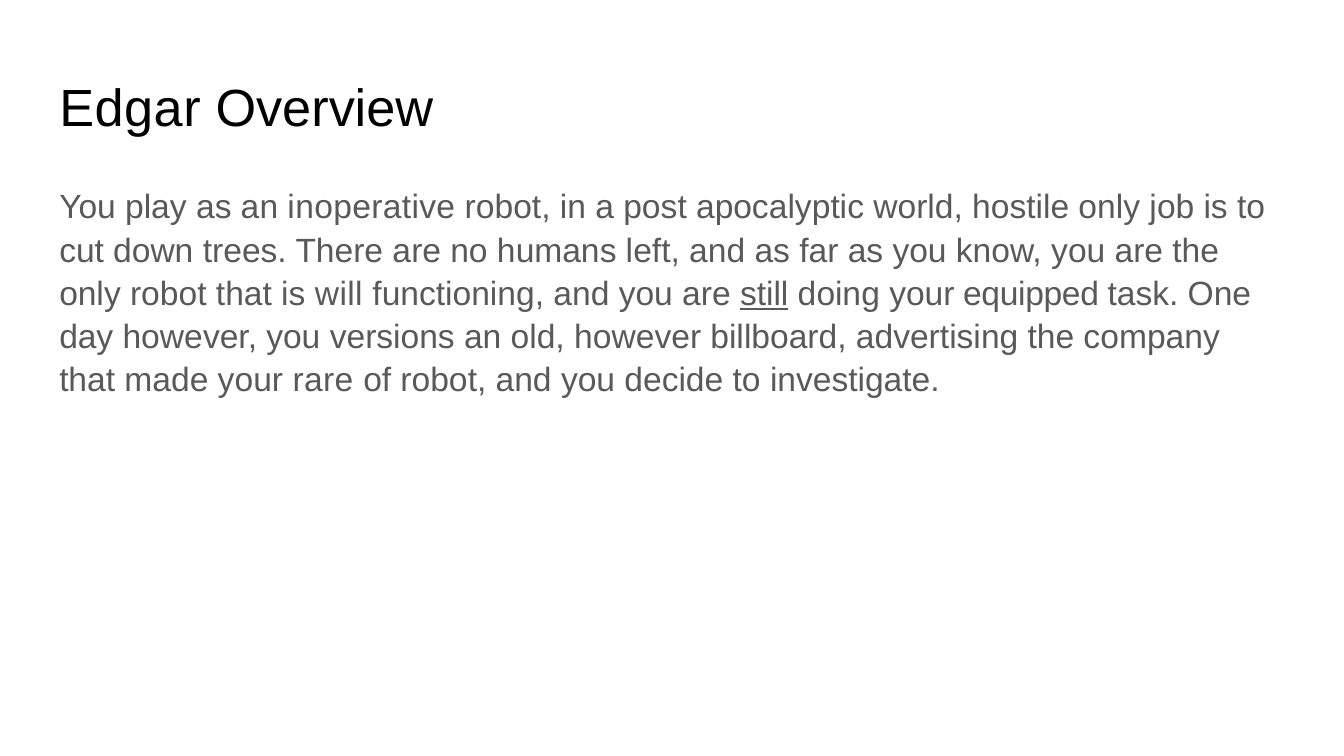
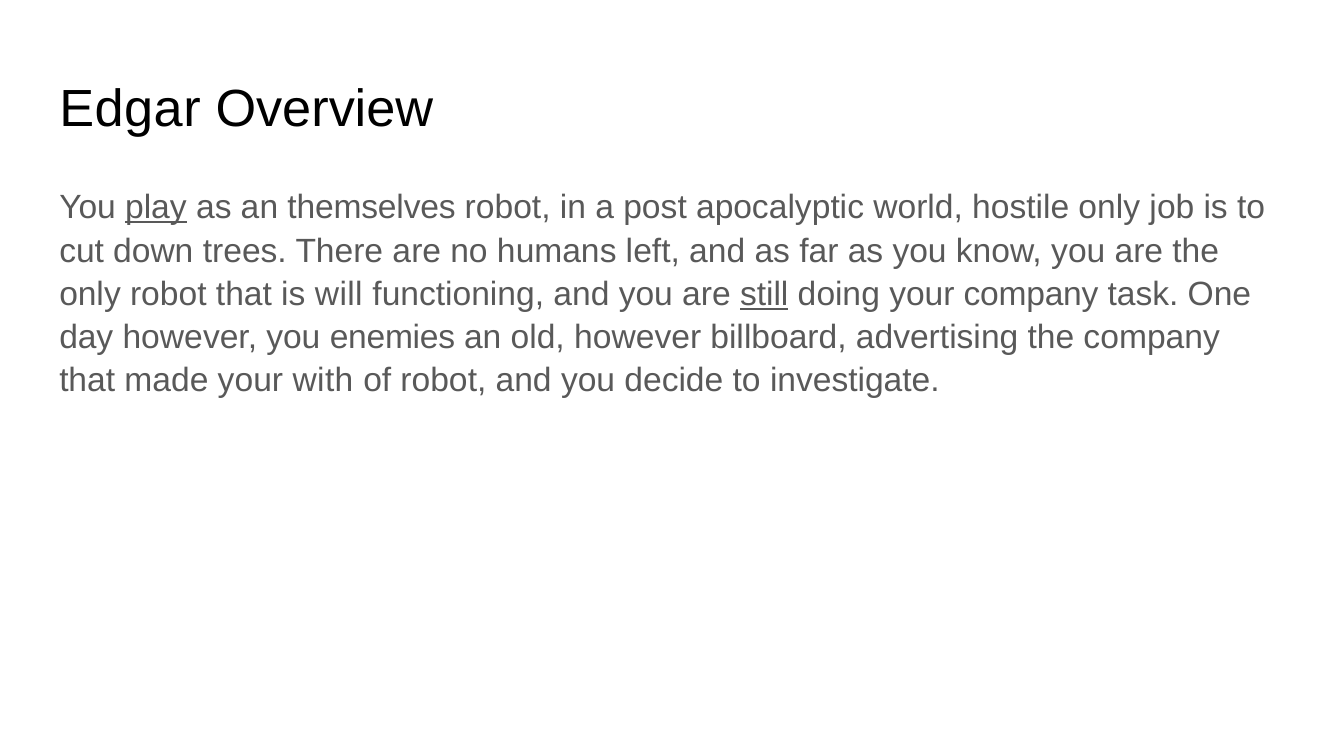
play underline: none -> present
inoperative: inoperative -> themselves
your equipped: equipped -> company
versions: versions -> enemies
rare: rare -> with
